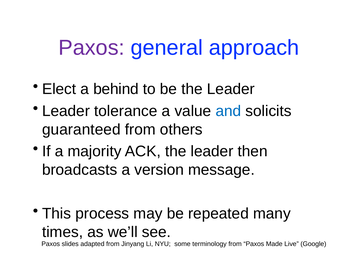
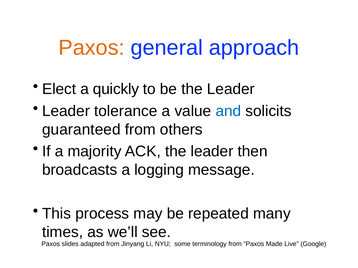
Paxos at (92, 48) colour: purple -> orange
behind: behind -> quickly
version: version -> logging
